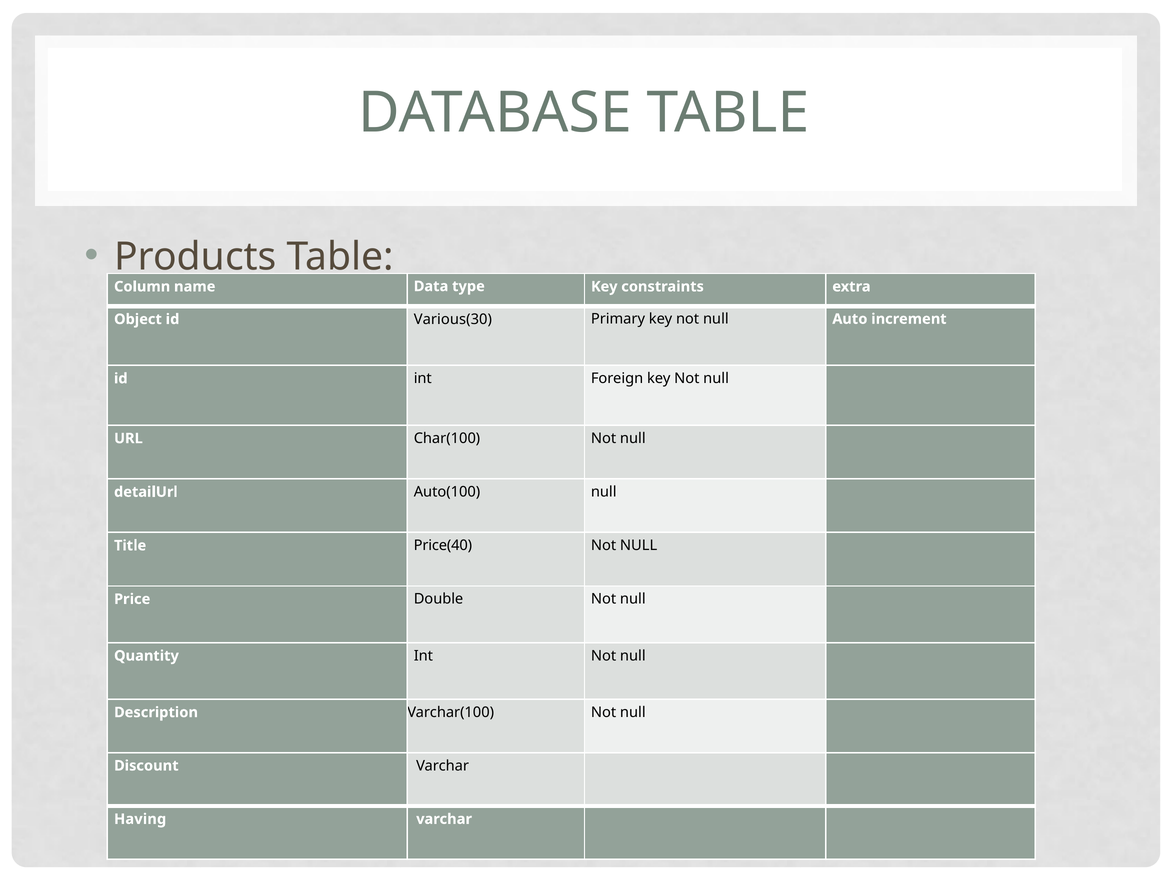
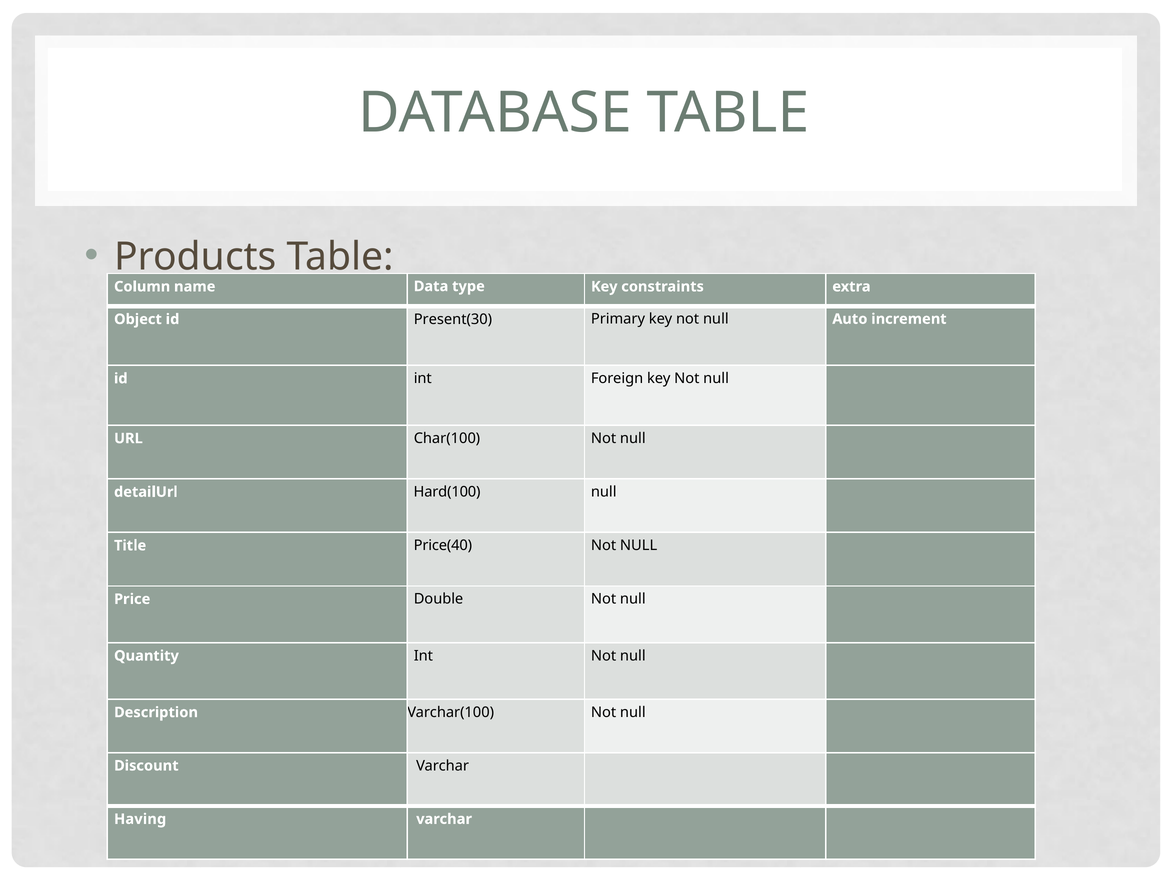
Various(30: Various(30 -> Present(30
Auto(100: Auto(100 -> Hard(100
